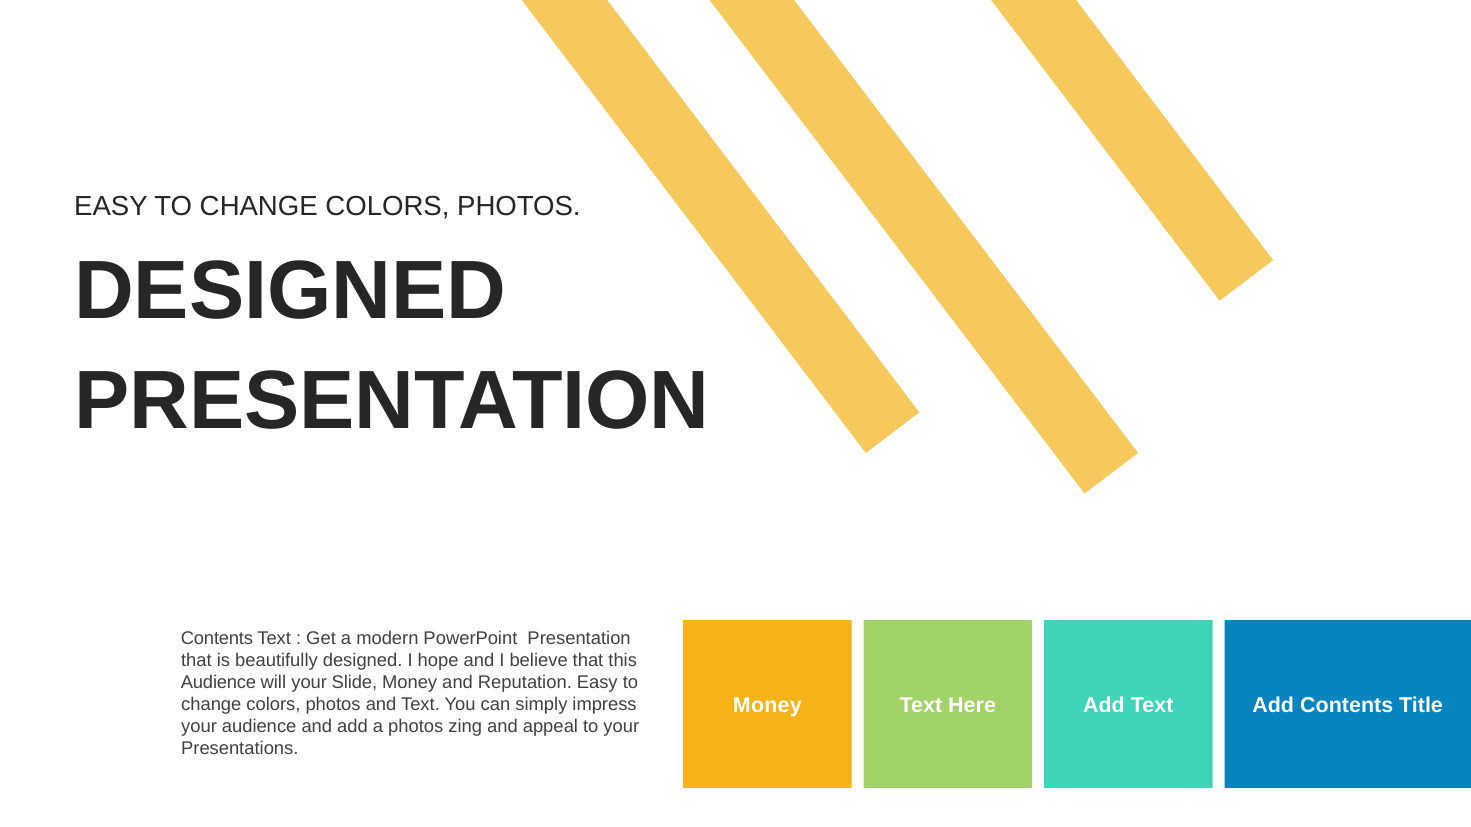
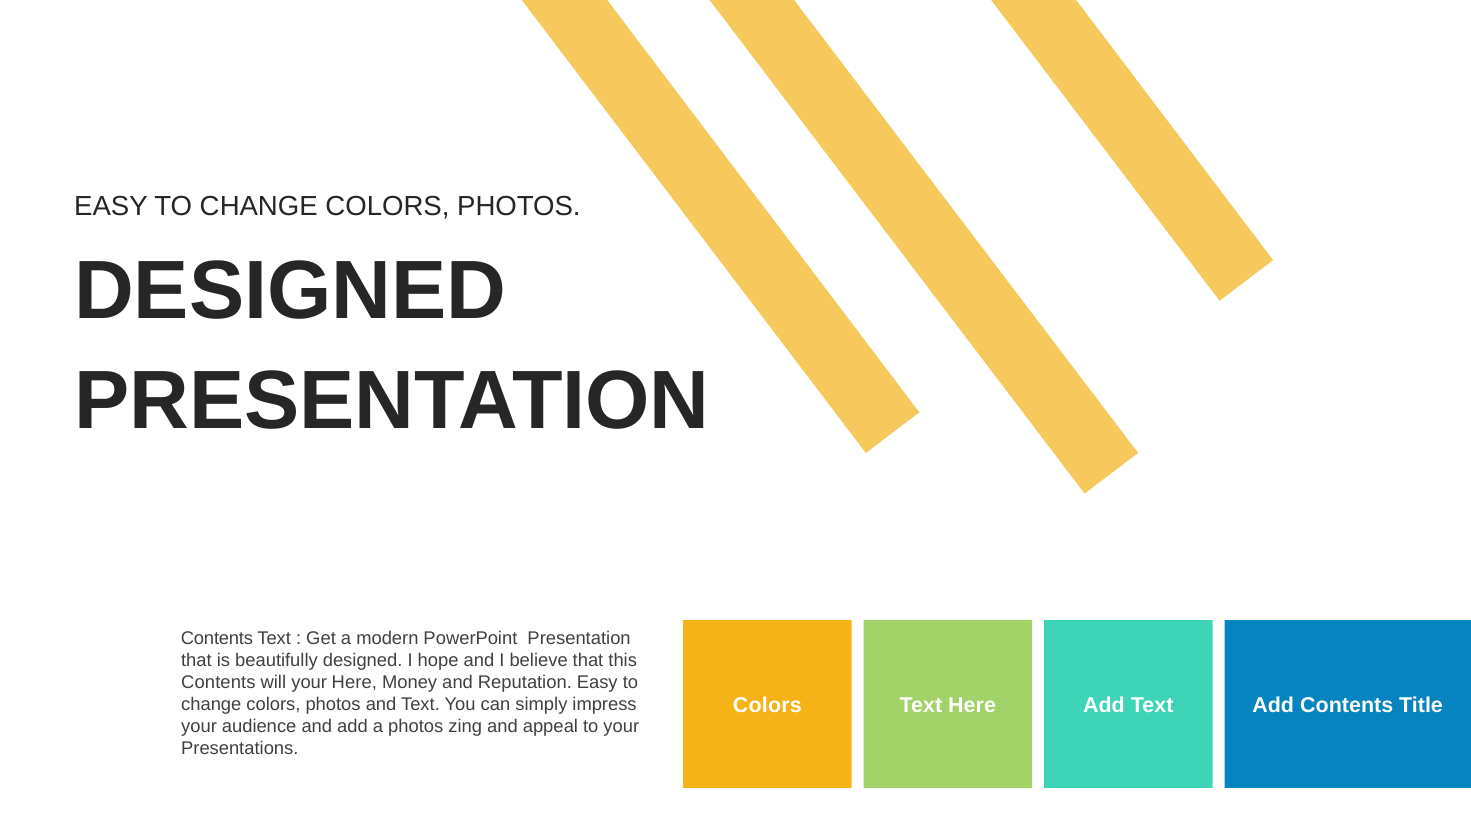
Audience at (219, 682): Audience -> Contents
your Slide: Slide -> Here
Money at (767, 706): Money -> Colors
